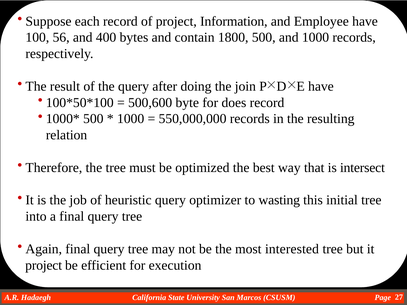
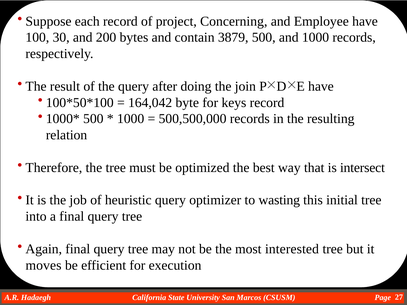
Information: Information -> Concerning
56: 56 -> 30
400: 400 -> 200
1800: 1800 -> 3879
500,600: 500,600 -> 164,042
does: does -> keys
550,000,000: 550,000,000 -> 500,500,000
project at (44, 265): project -> moves
